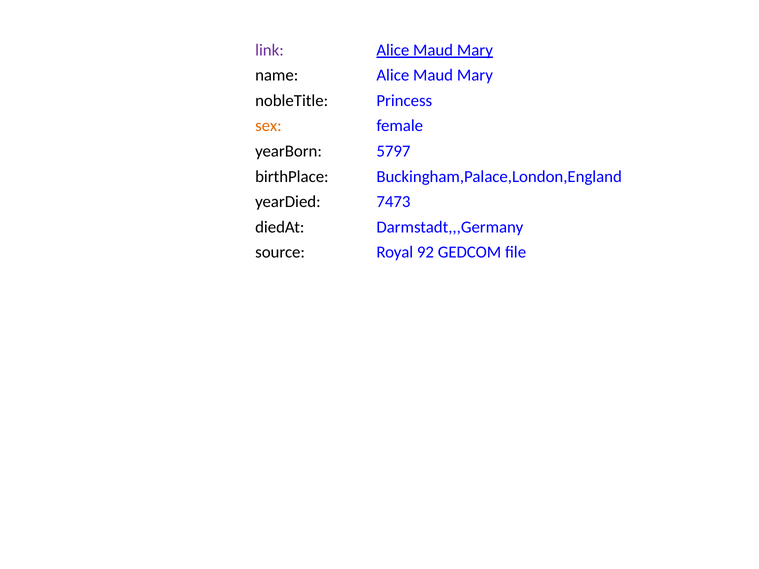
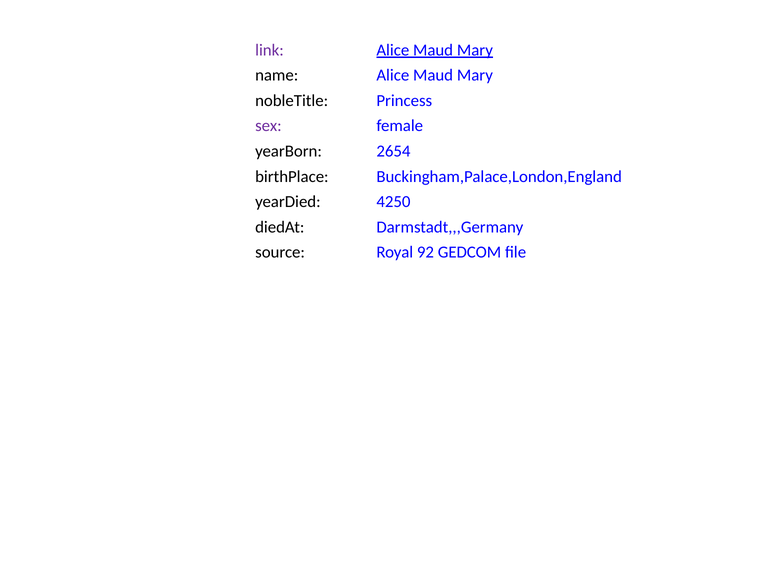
sex colour: orange -> purple
5797: 5797 -> 2654
7473: 7473 -> 4250
